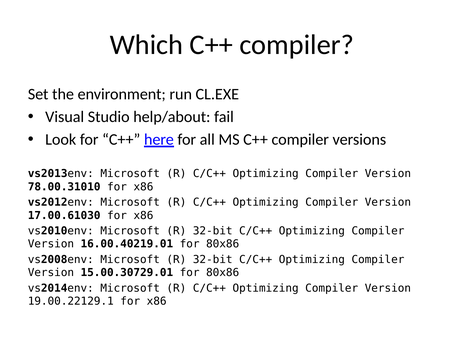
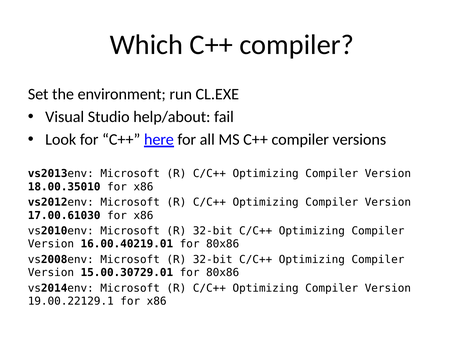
78.00.31010: 78.00.31010 -> 18.00.35010
